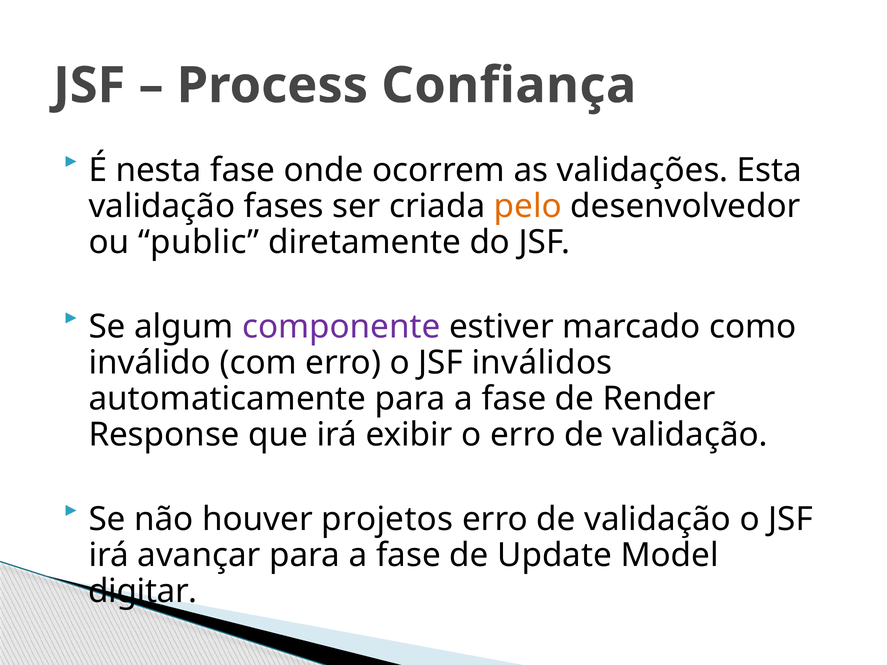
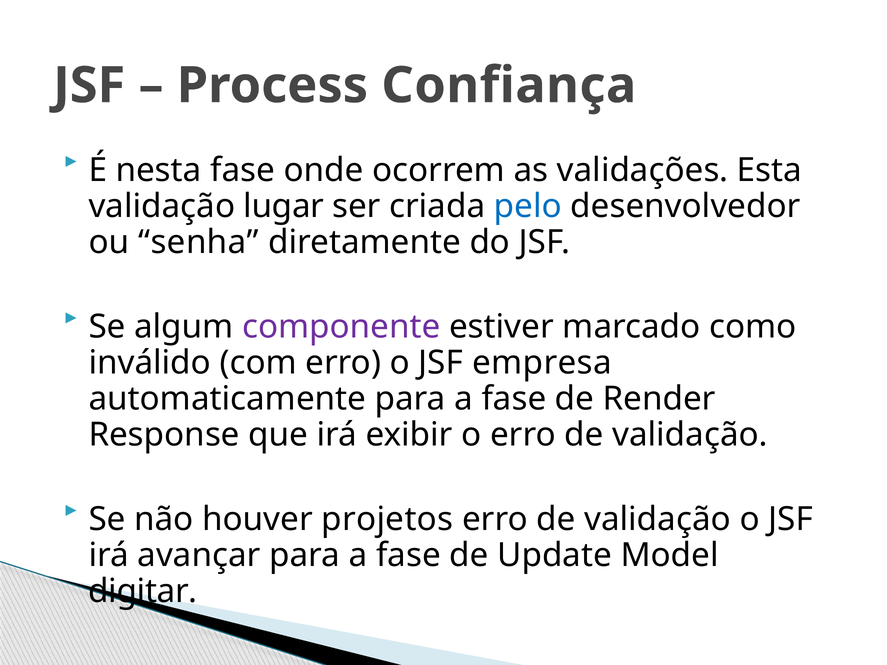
fases: fases -> lugar
pelo colour: orange -> blue
public: public -> senha
inválidos: inválidos -> empresa
